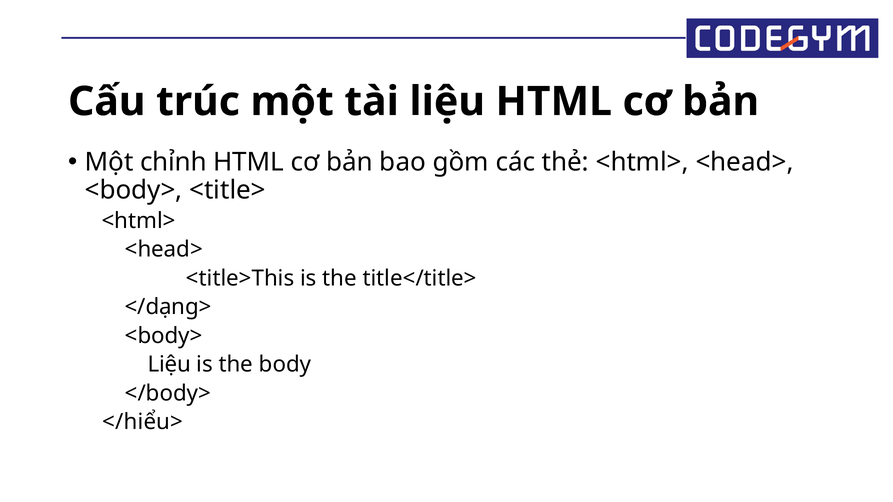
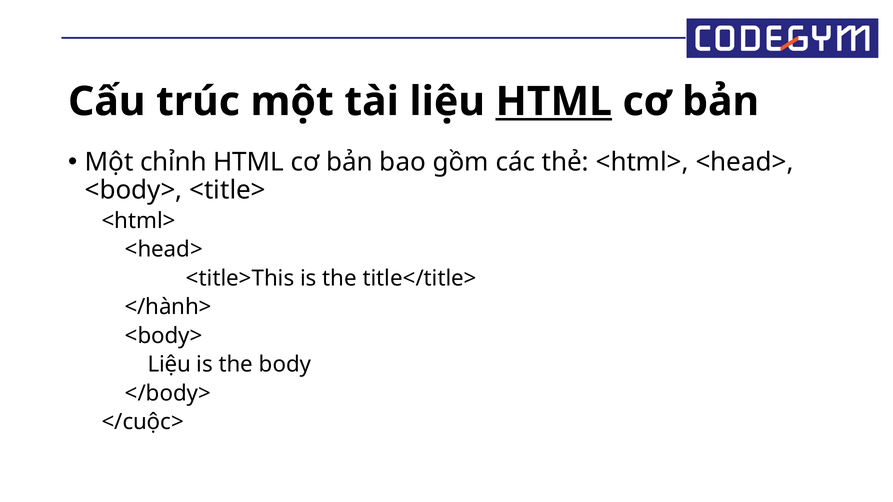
HTML at (554, 102) underline: none -> present
</dạng>: </dạng> -> </hành>
</hiểu>: </hiểu> -> </cuộc>
